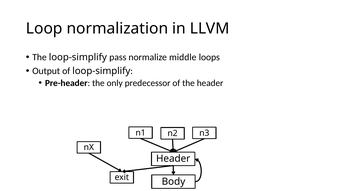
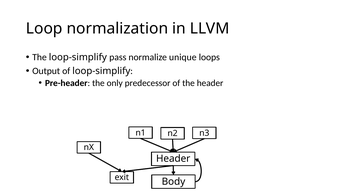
middle: middle -> unique
